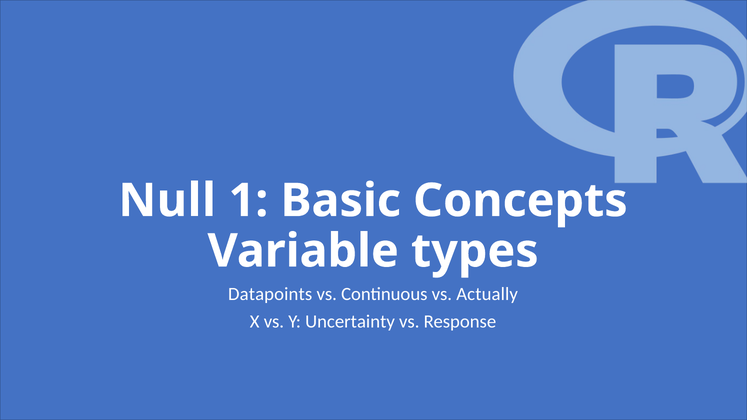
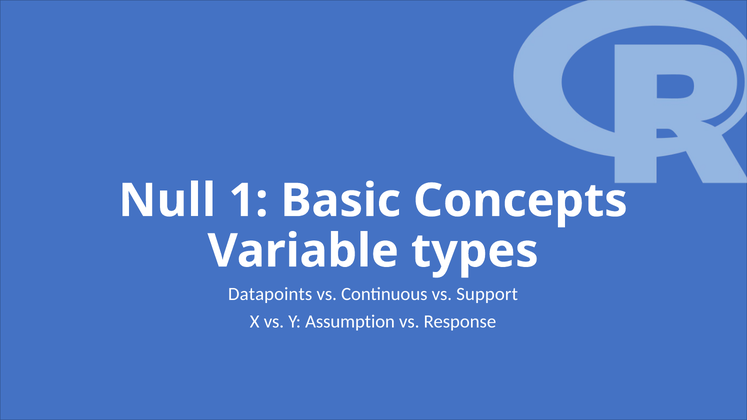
Actually: Actually -> Support
Uncertainty: Uncertainty -> Assumption
